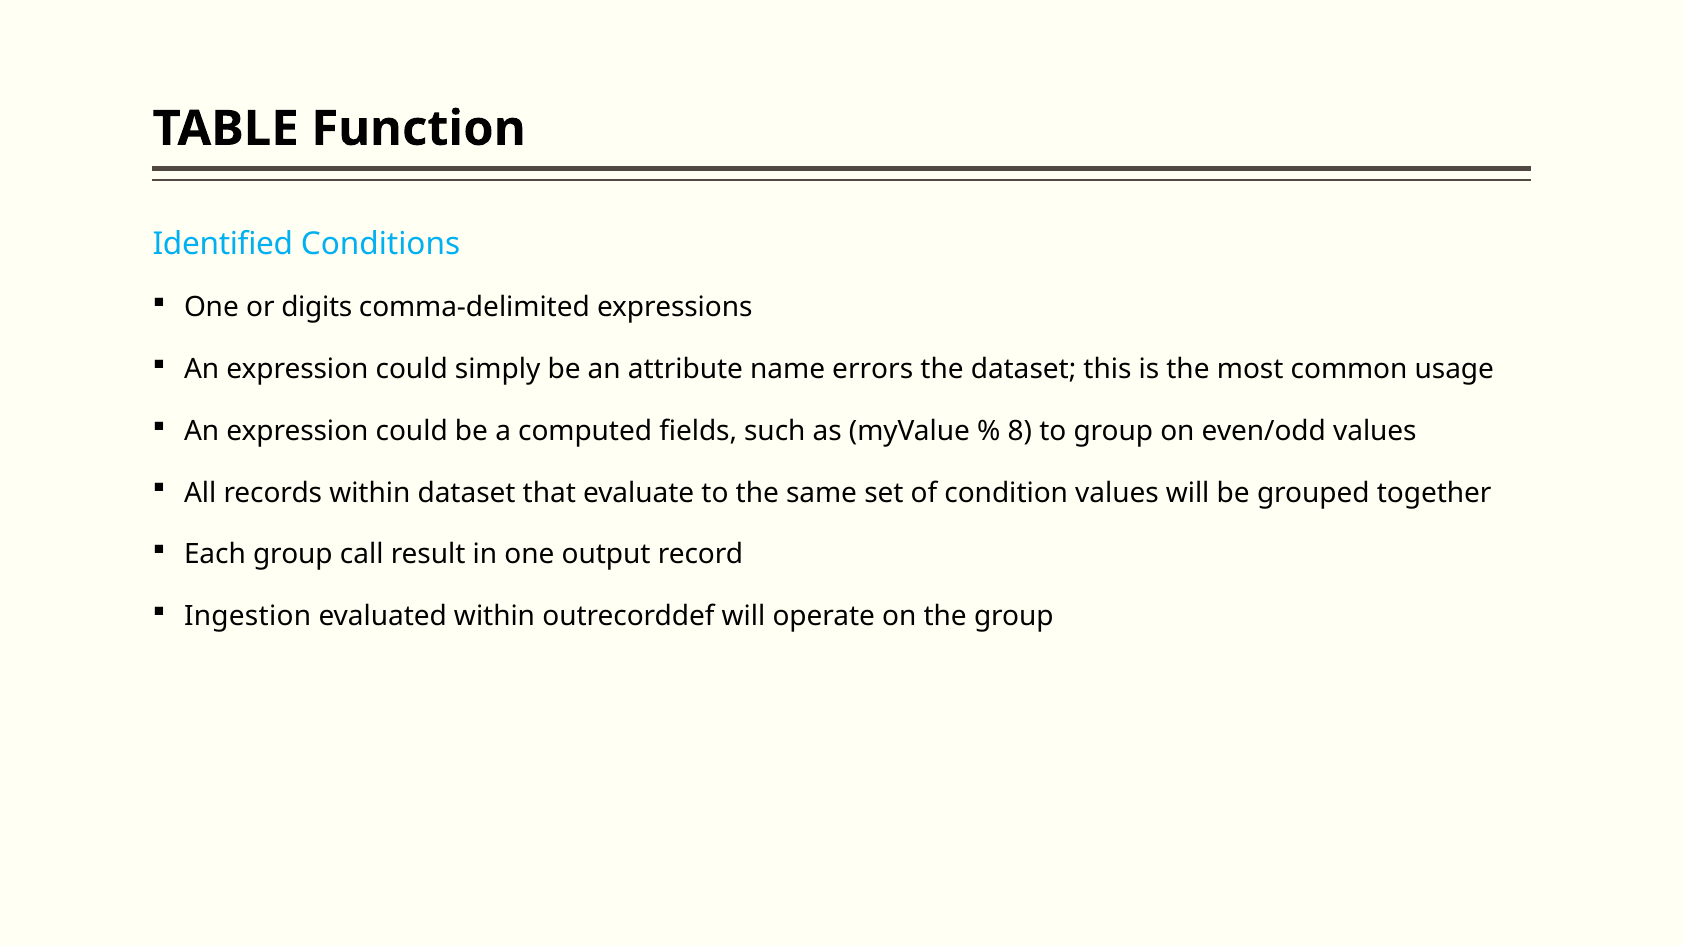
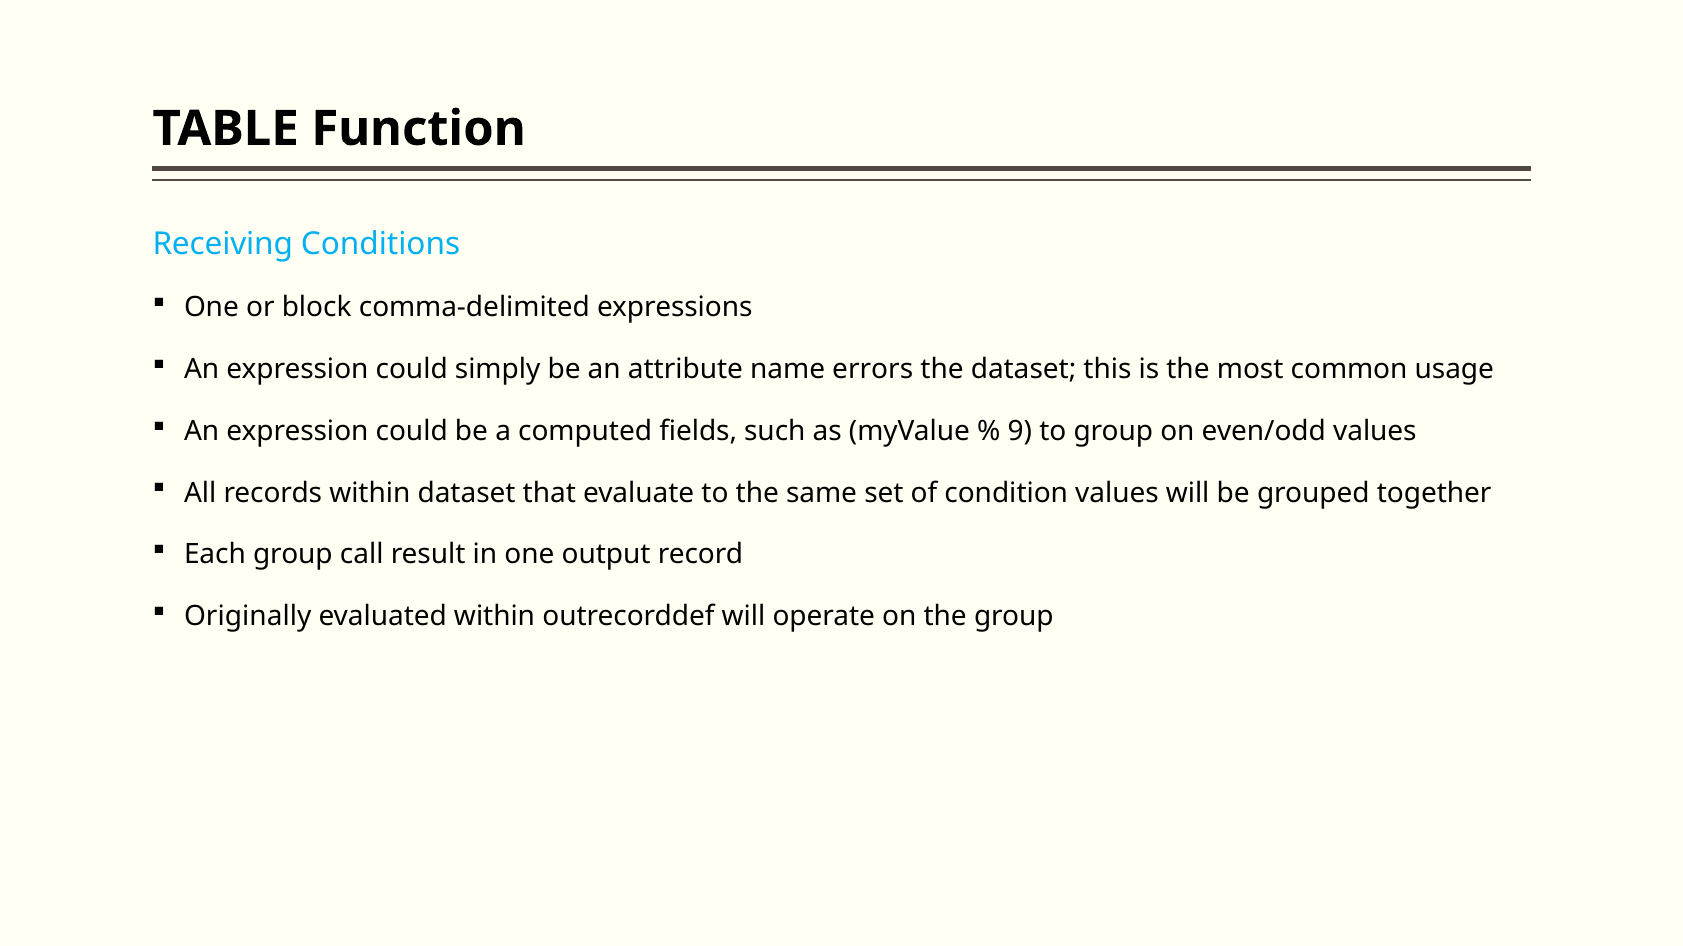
Identified: Identified -> Receiving
digits: digits -> block
8: 8 -> 9
Ingestion: Ingestion -> Originally
